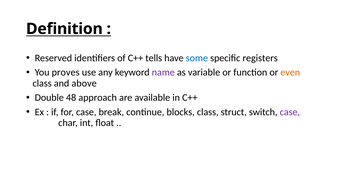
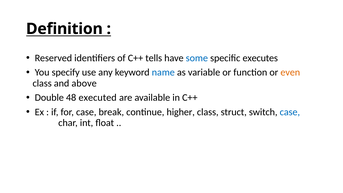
registers: registers -> executes
proves: proves -> specify
name colour: purple -> blue
approach: approach -> executed
blocks: blocks -> higher
case at (290, 112) colour: purple -> blue
